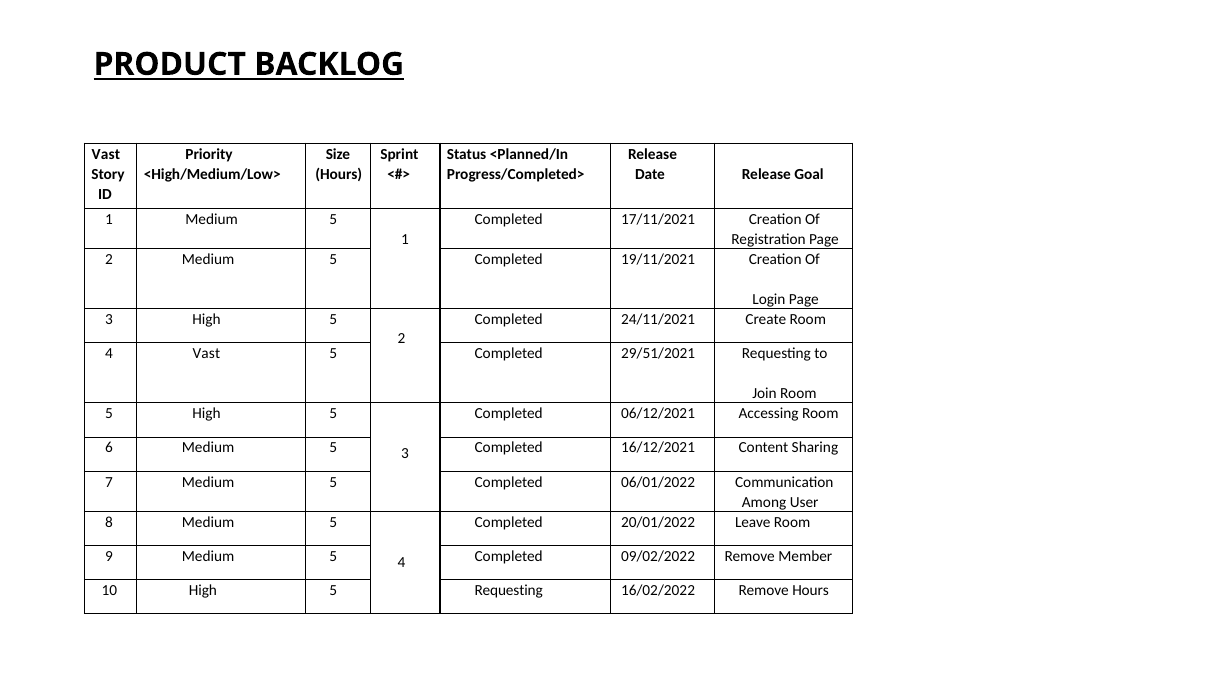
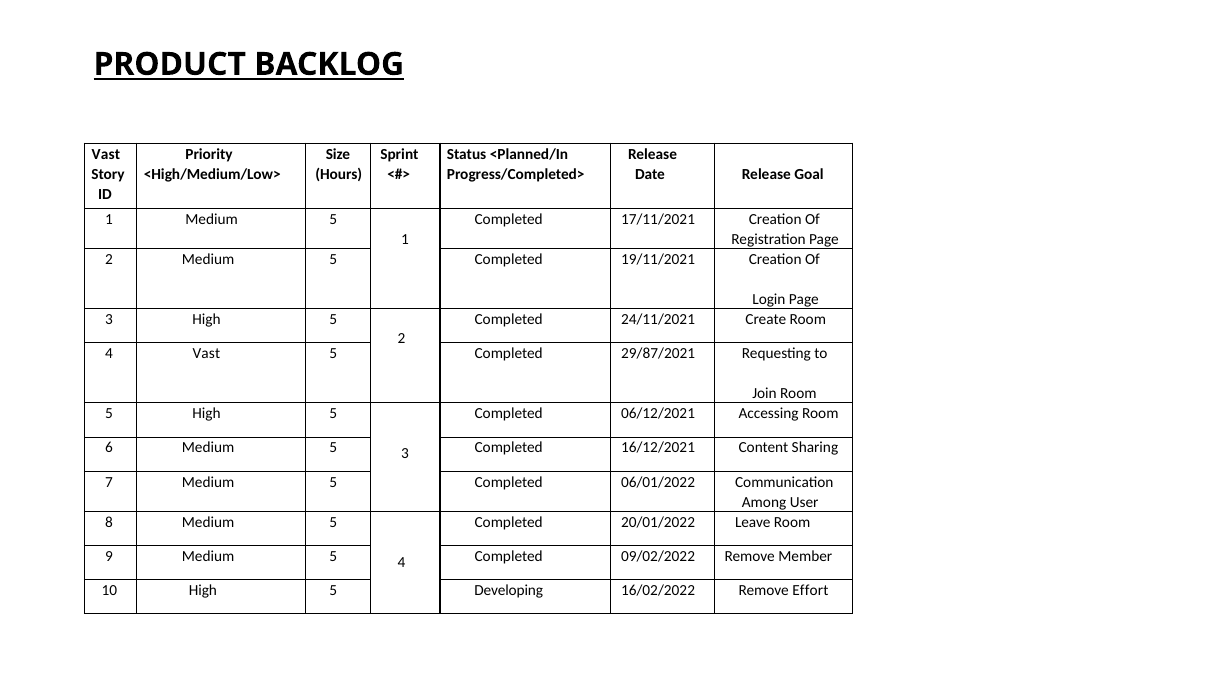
29/51/2021: 29/51/2021 -> 29/87/2021
5 Requesting: Requesting -> Developing
Remove Hours: Hours -> Effort
